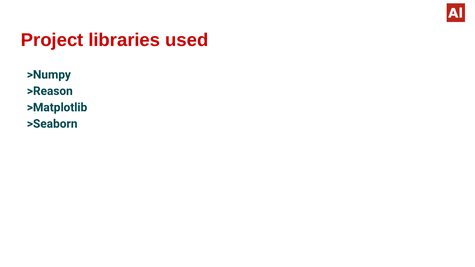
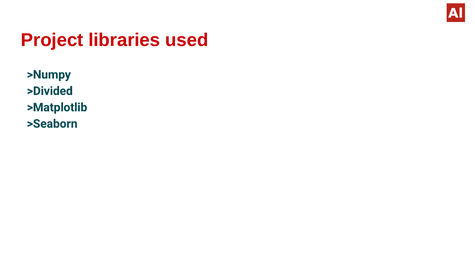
>Reason: >Reason -> >Divided
